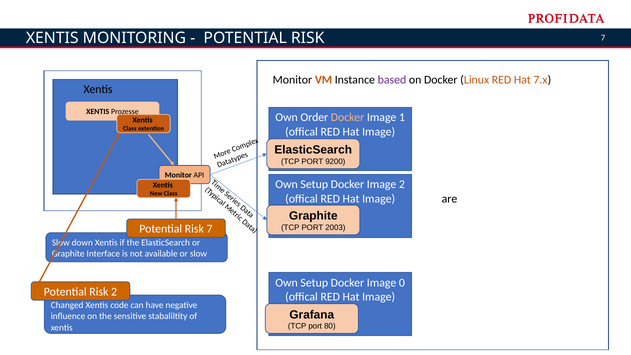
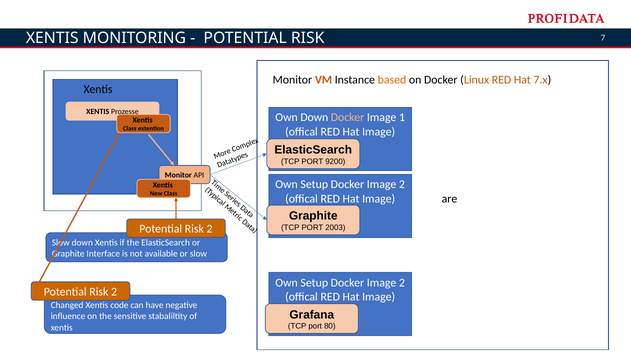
based colour: purple -> orange
Own Order: Order -> Down
7 at (210, 229): 7 -> 2
0 at (402, 283): 0 -> 2
